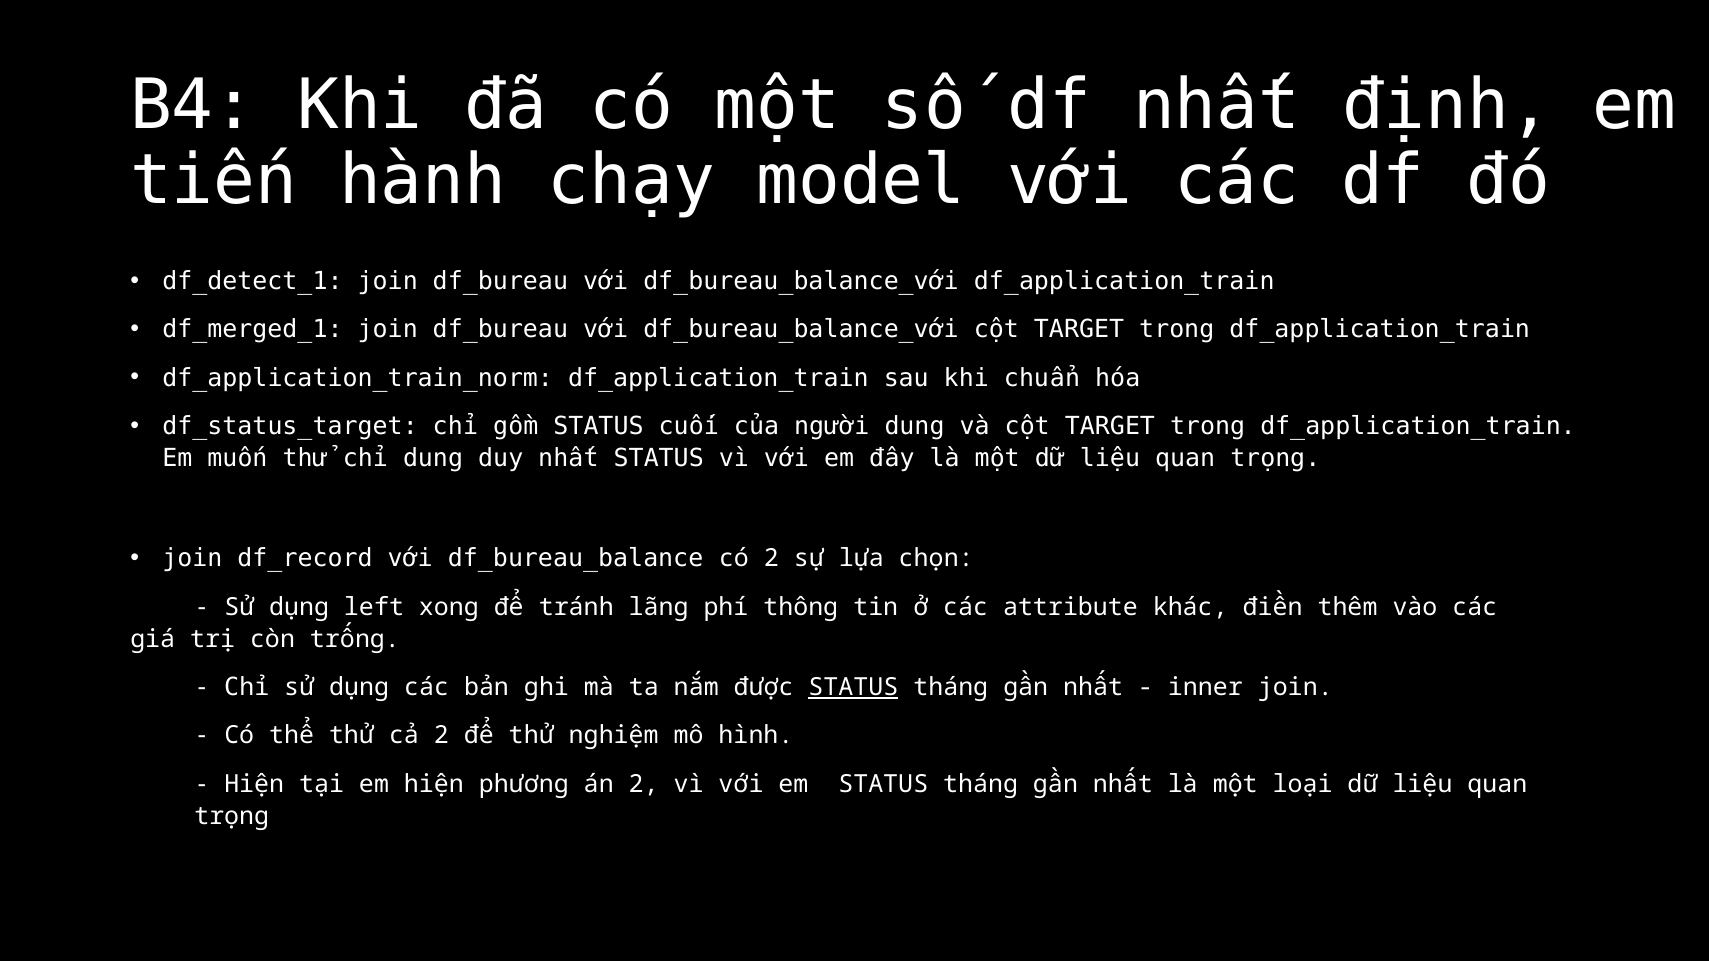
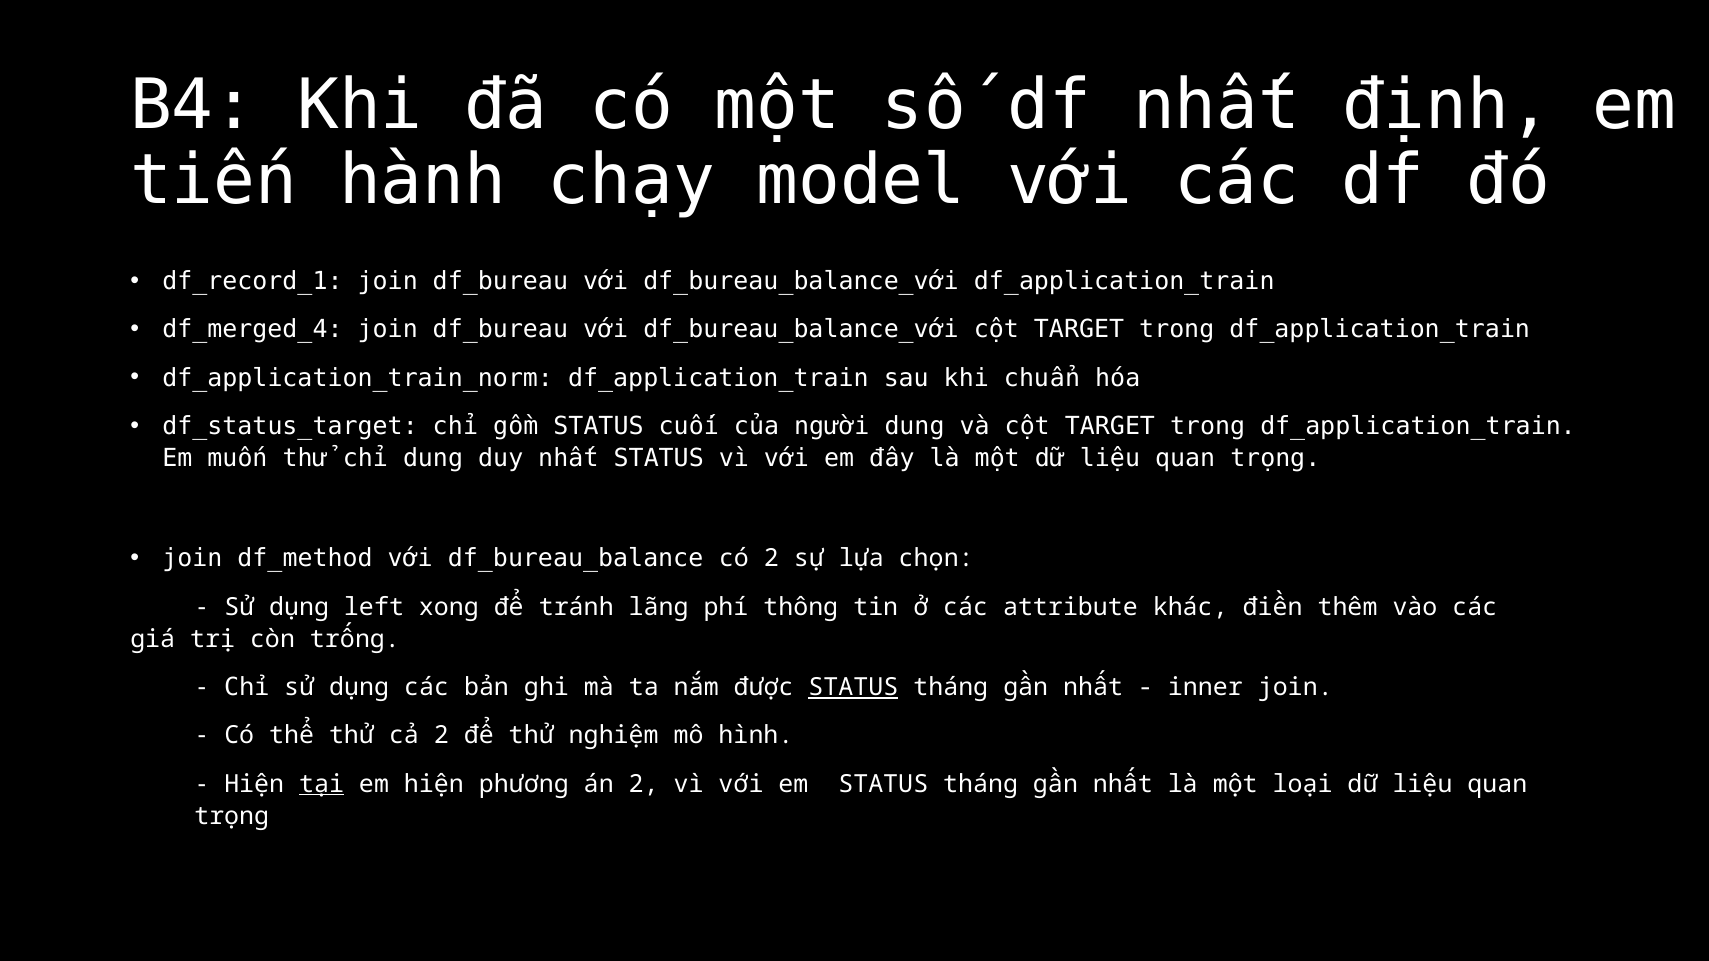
df_detect_1: df_detect_1 -> df_record_1
df_merged_1: df_merged_1 -> df_merged_4
df_record: df_record -> df_method
tại underline: none -> present
